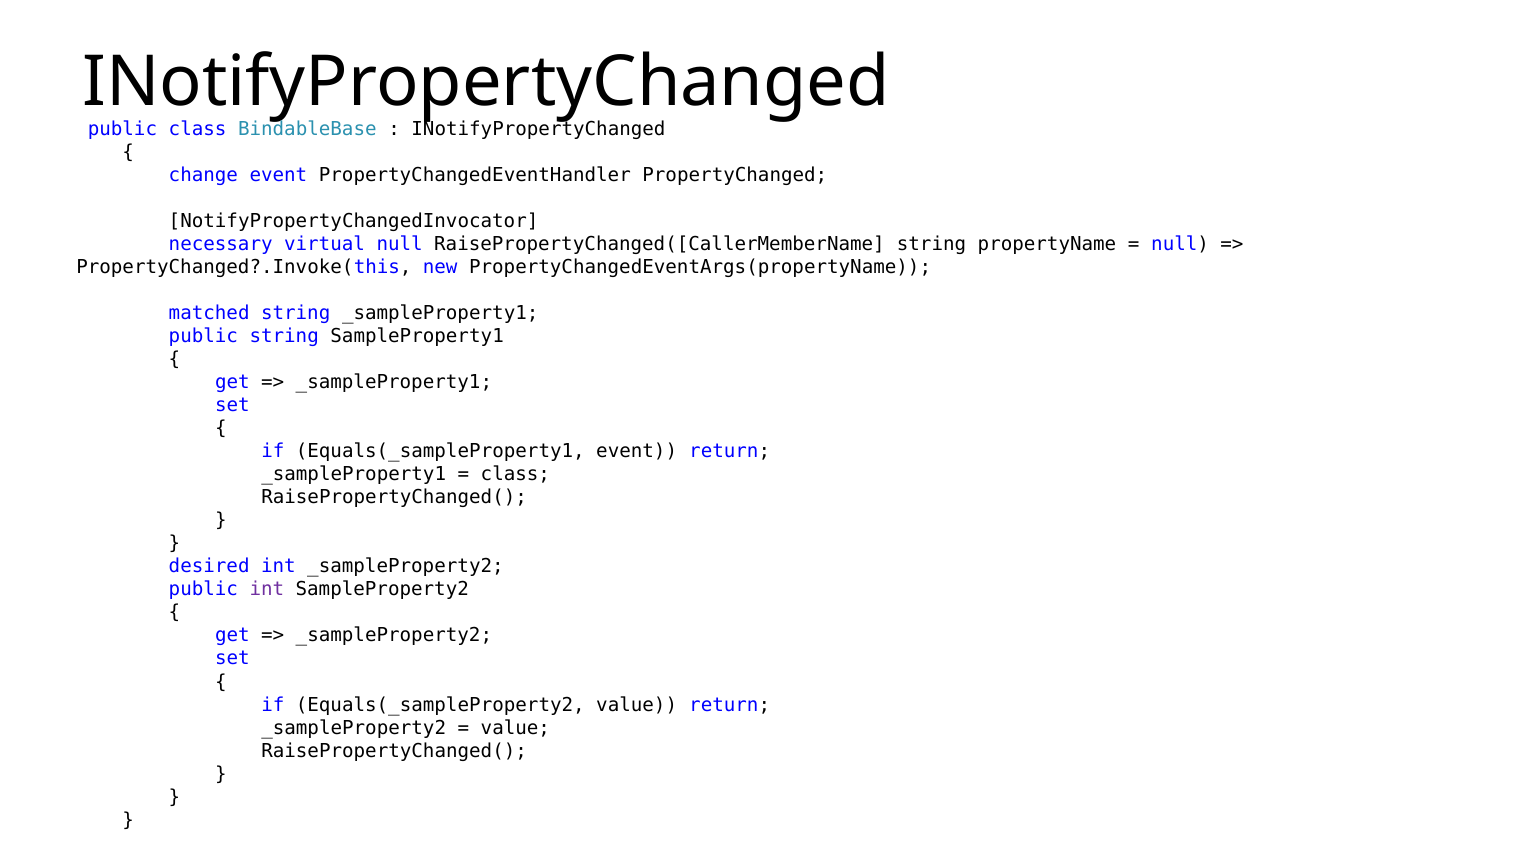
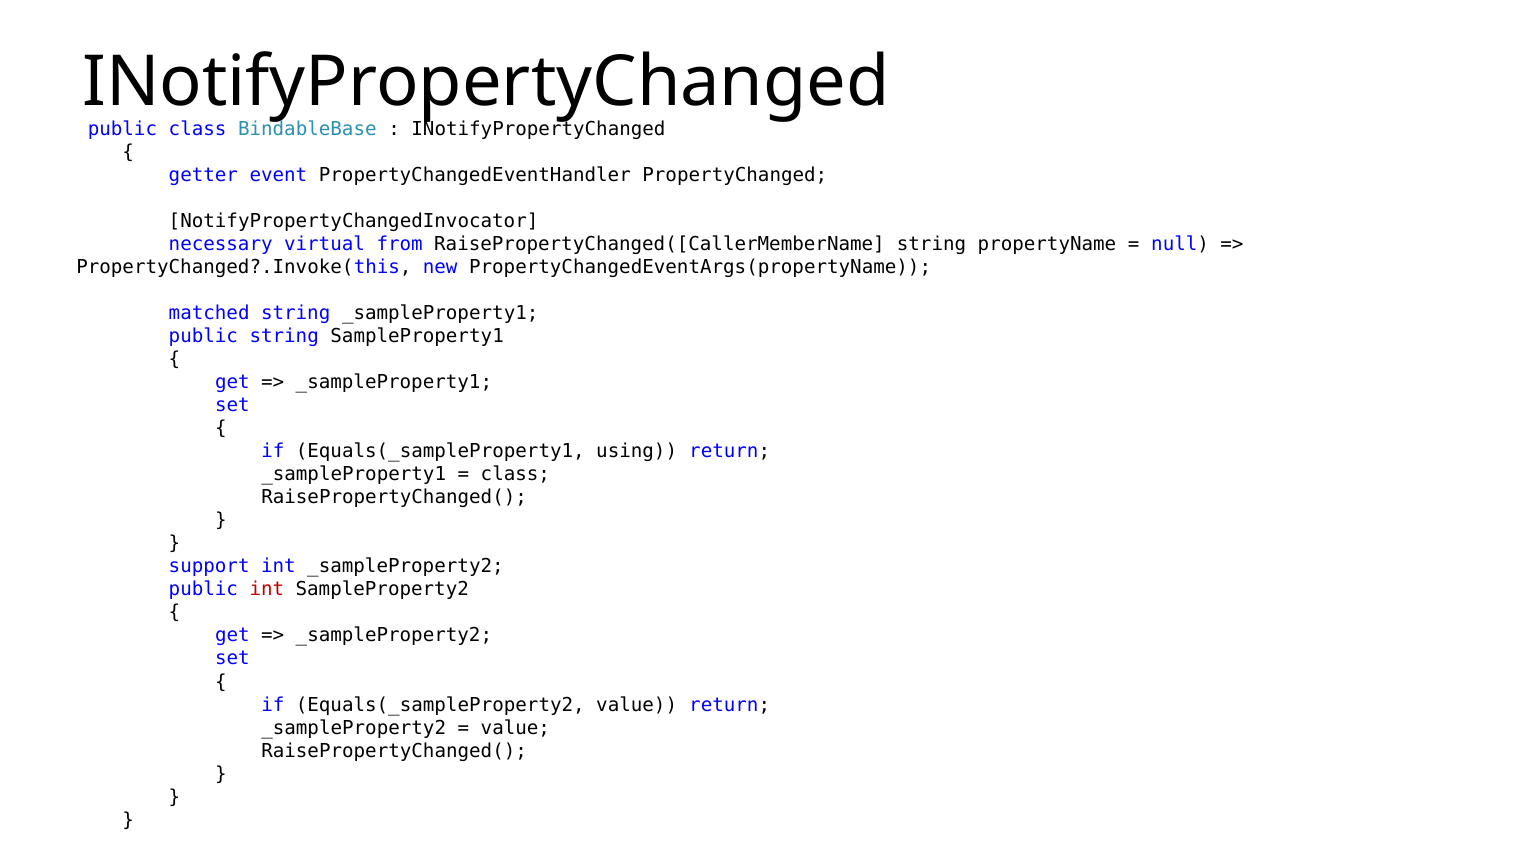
change: change -> getter
virtual null: null -> from
Equals(_sampleProperty1 event: event -> using
desired: desired -> support
int at (267, 590) colour: purple -> red
